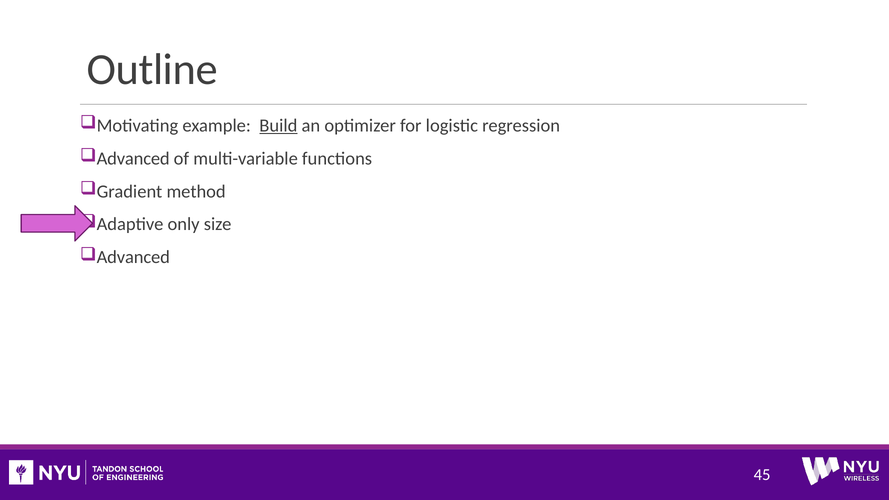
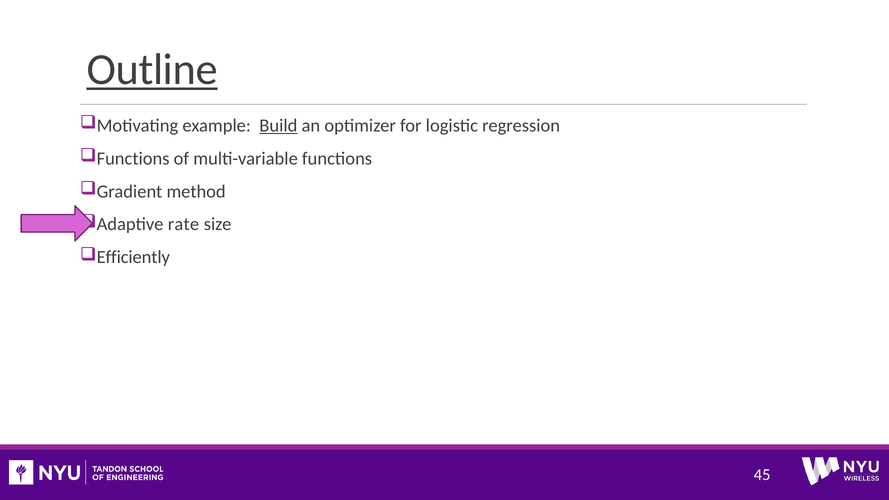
Outline underline: none -> present
Advanced at (133, 158): Advanced -> Functions
only: only -> rate
Advanced at (133, 257): Advanced -> Efficiently
